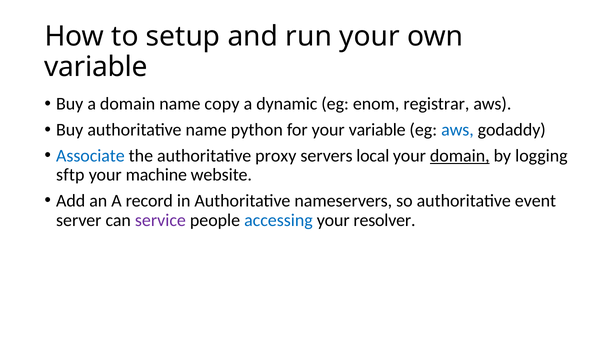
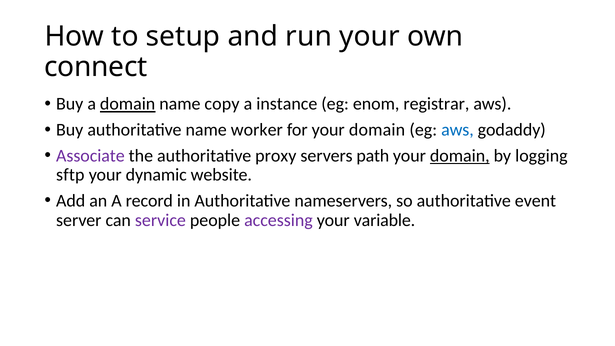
variable at (96, 67): variable -> connect
domain at (128, 104) underline: none -> present
dynamic: dynamic -> instance
python: python -> worker
for your variable: variable -> domain
Associate colour: blue -> purple
local: local -> path
machine: machine -> dynamic
accessing colour: blue -> purple
resolver: resolver -> variable
